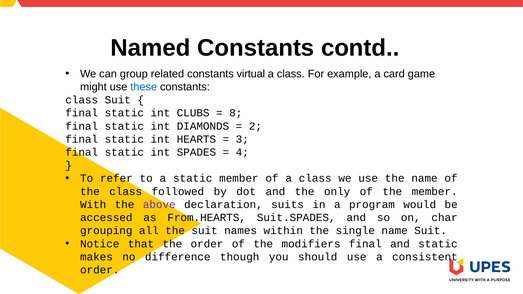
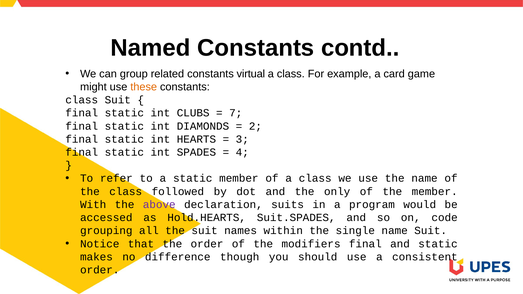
these colour: blue -> orange
8: 8 -> 7
From.HEARTS: From.HEARTS -> Hold.HEARTS
char: char -> code
